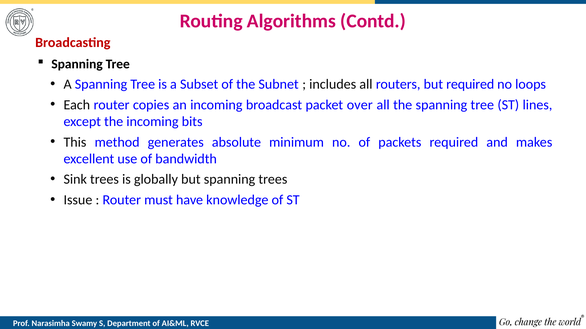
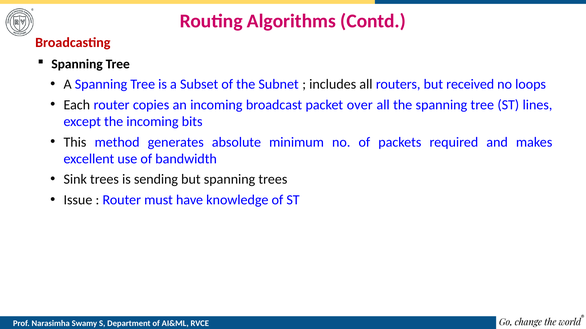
but required: required -> received
globally: globally -> sending
